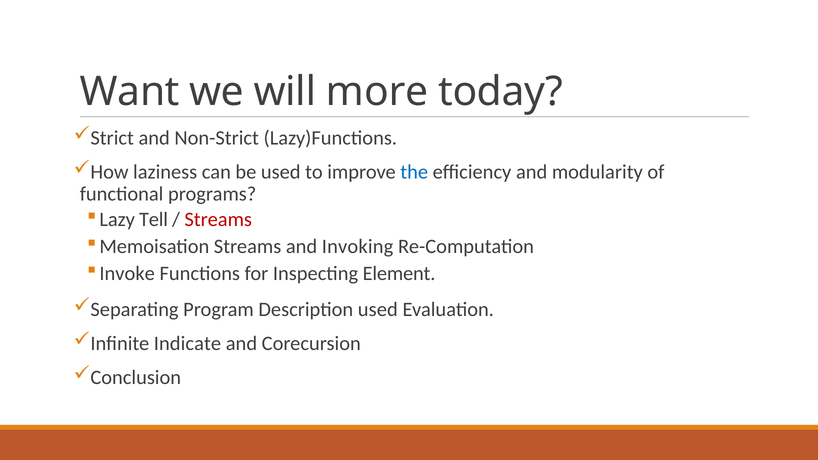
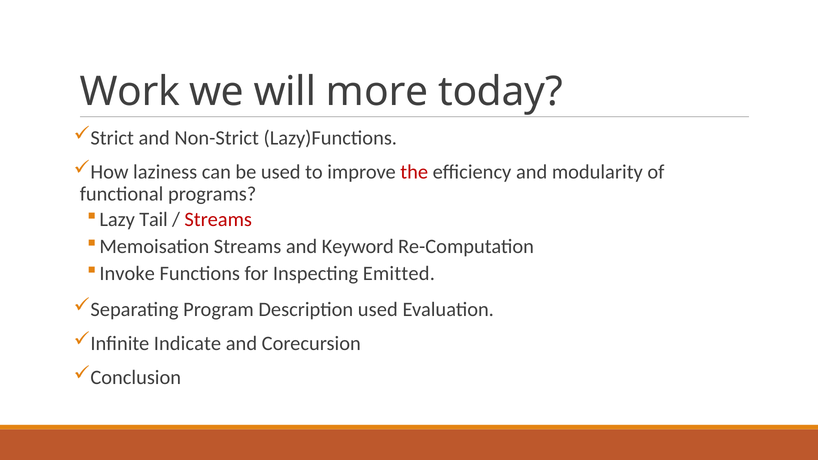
Want: Want -> Work
the colour: blue -> red
Tell: Tell -> Tail
Invoking: Invoking -> Keyword
Element: Element -> Emitted
